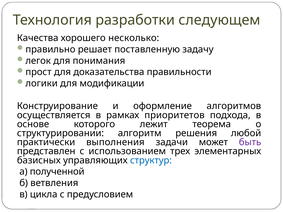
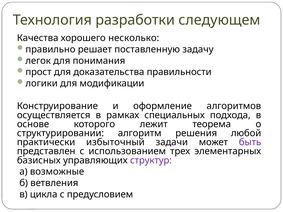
приоритетов: приоритетов -> специальных
выполнения: выполнения -> избыточный
структур colour: blue -> purple
полученной: полученной -> возможные
